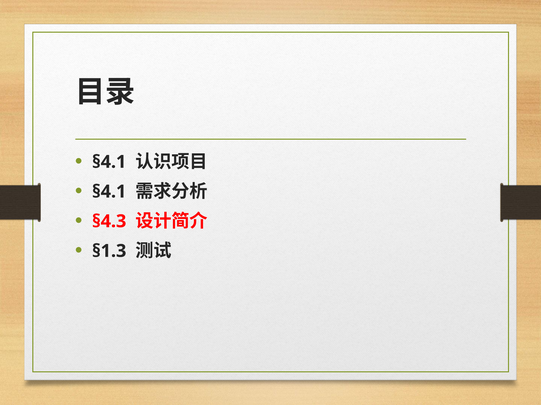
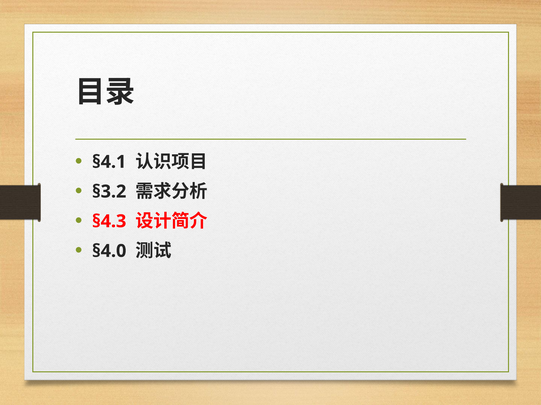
§4.1 at (109, 192): §4.1 -> §3.2
§1.3: §1.3 -> §4.0
